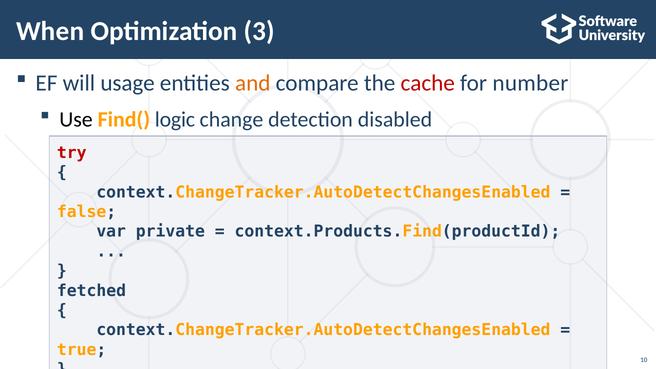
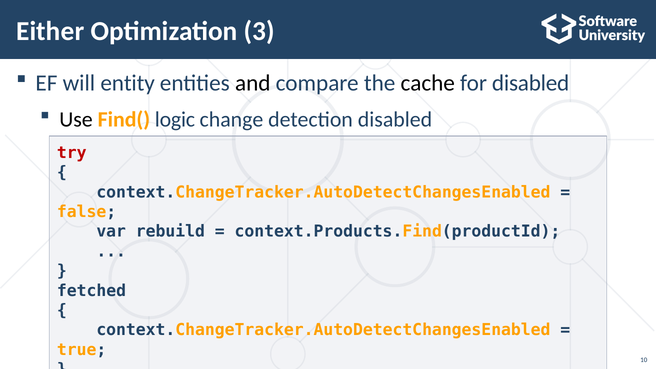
When: When -> Either
usage: usage -> entity
and colour: orange -> black
cache colour: red -> black
for number: number -> disabled
private: private -> rebuild
